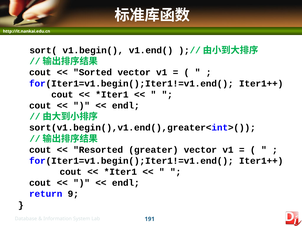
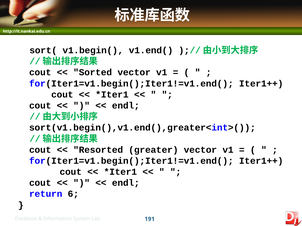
9: 9 -> 6
